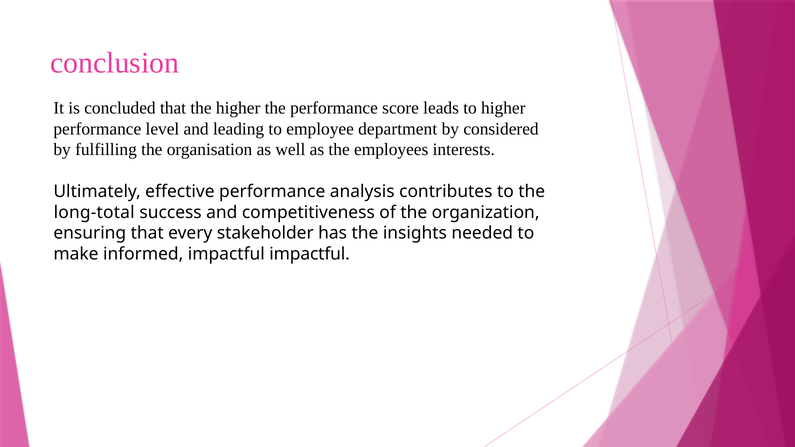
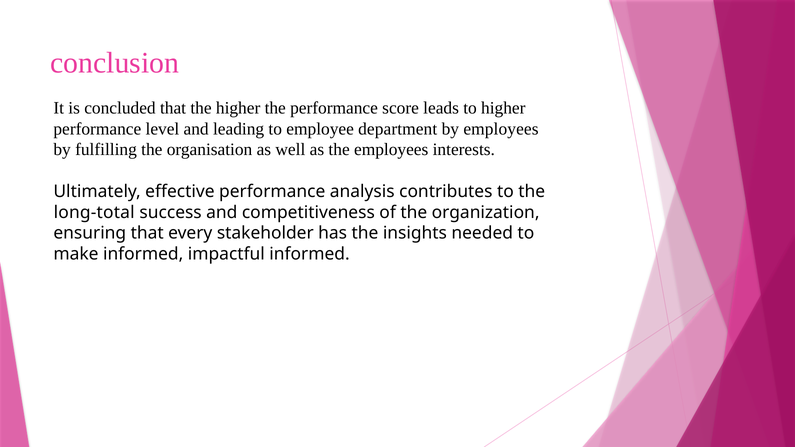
by considered: considered -> employees
impactful impactful: impactful -> informed
